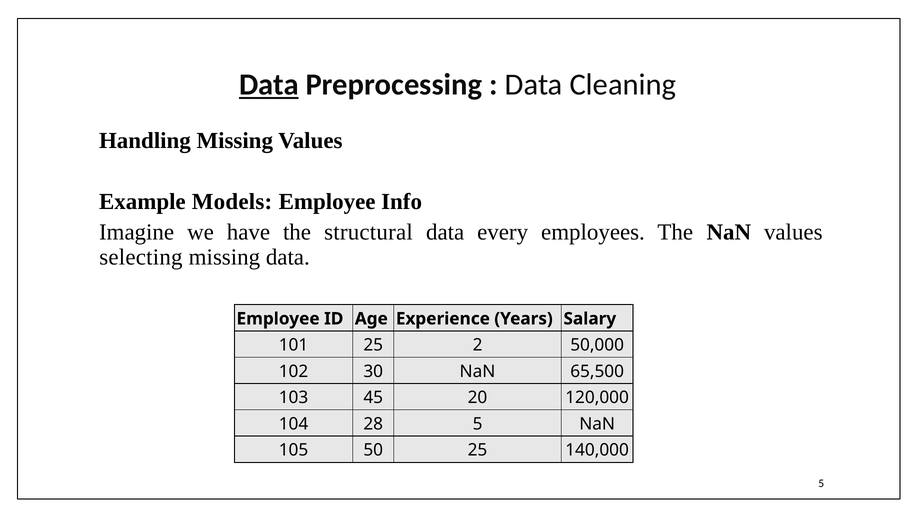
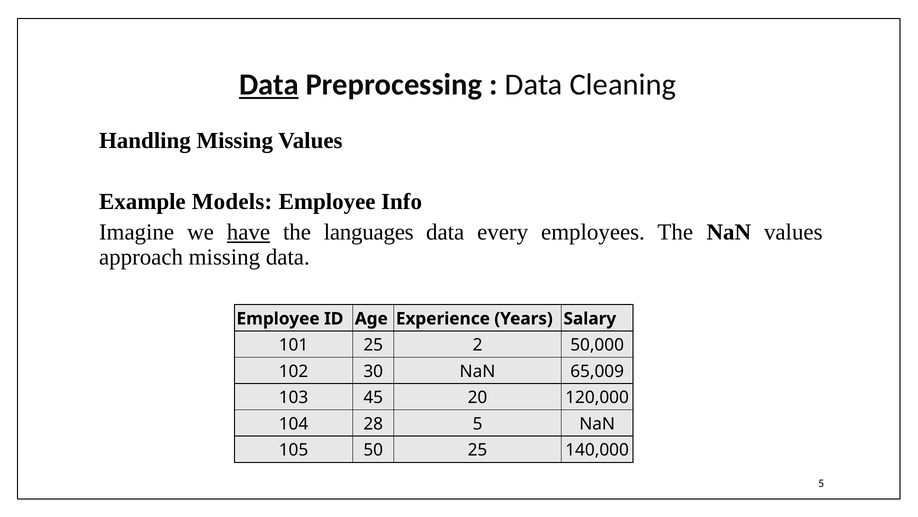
have underline: none -> present
structural: structural -> languages
selecting: selecting -> approach
65,500: 65,500 -> 65,009
